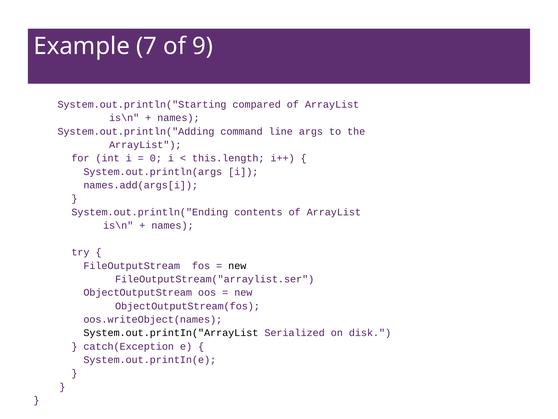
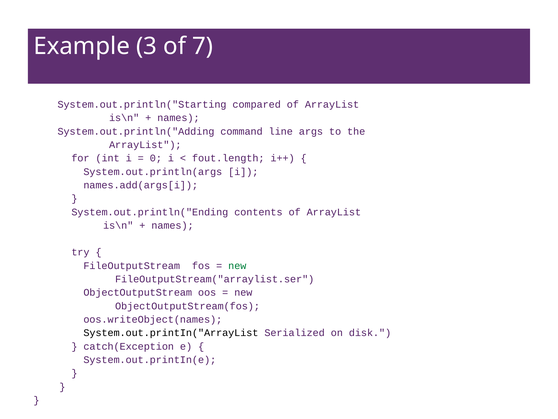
7: 7 -> 3
9: 9 -> 7
this.length: this.length -> fout.length
new at (237, 265) colour: black -> green
